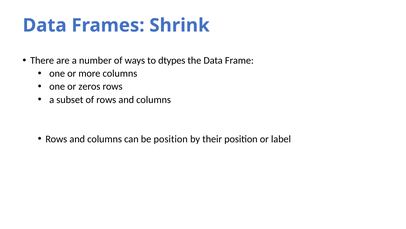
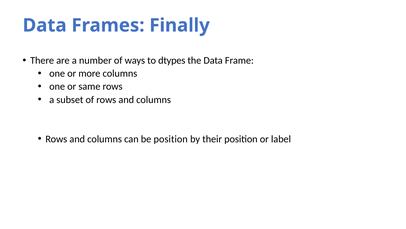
Shrink: Shrink -> Finally
zeros: zeros -> same
